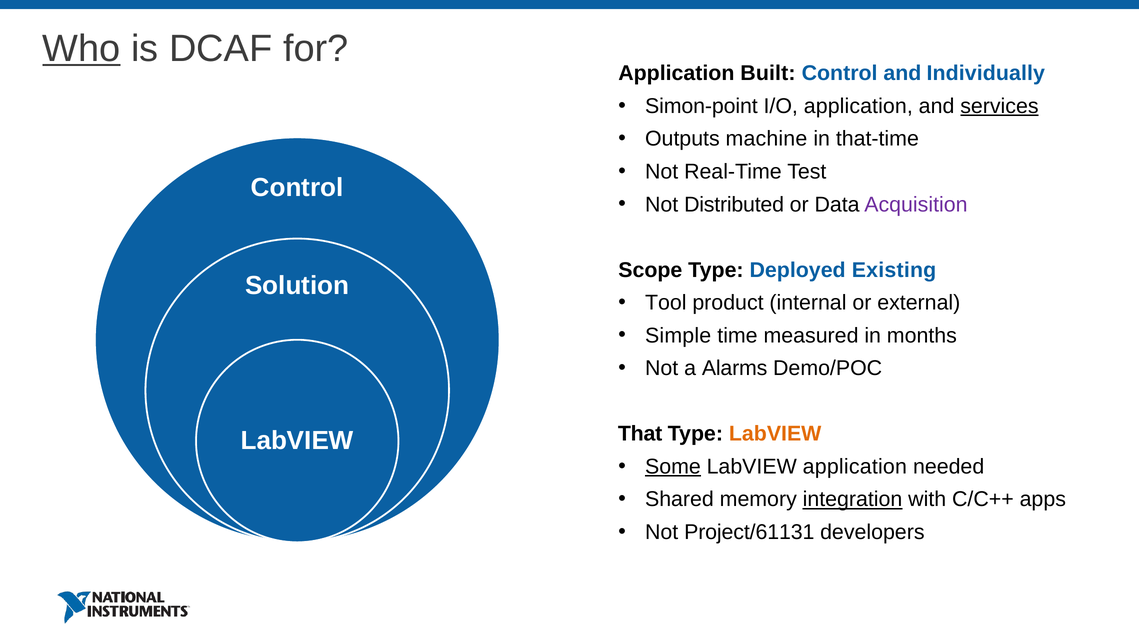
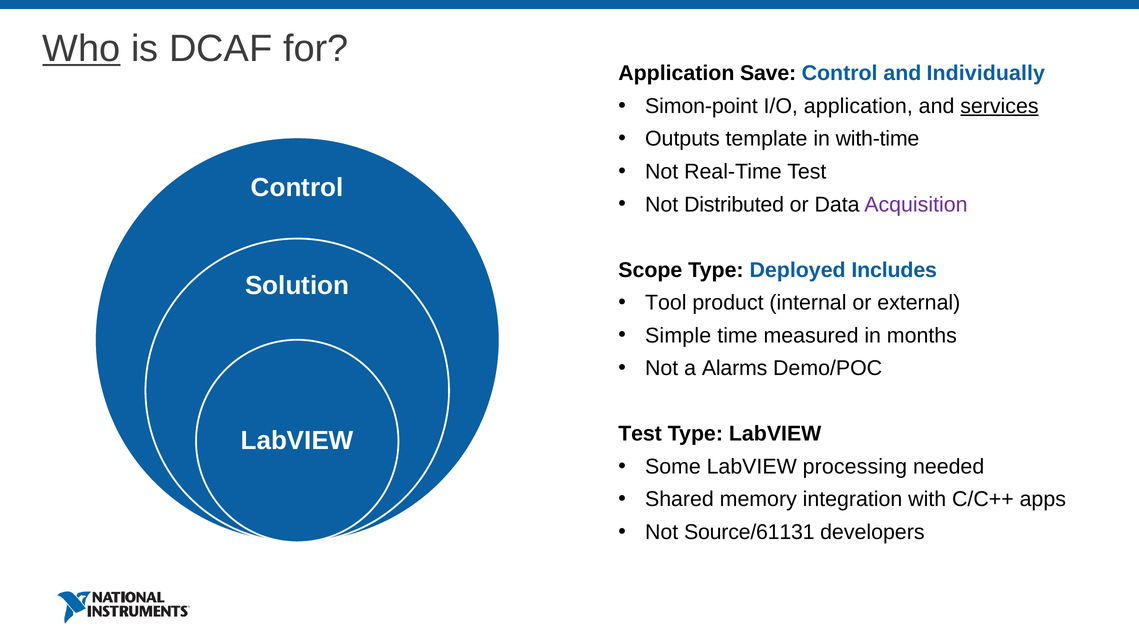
Built: Built -> Save
machine: machine -> template
that-time: that-time -> with-time
Existing: Existing -> Includes
That at (640, 434): That -> Test
LabVIEW at (775, 434) colour: orange -> black
Some underline: present -> none
application at (855, 466): application -> processing
integration underline: present -> none
Project/61131: Project/61131 -> Source/61131
